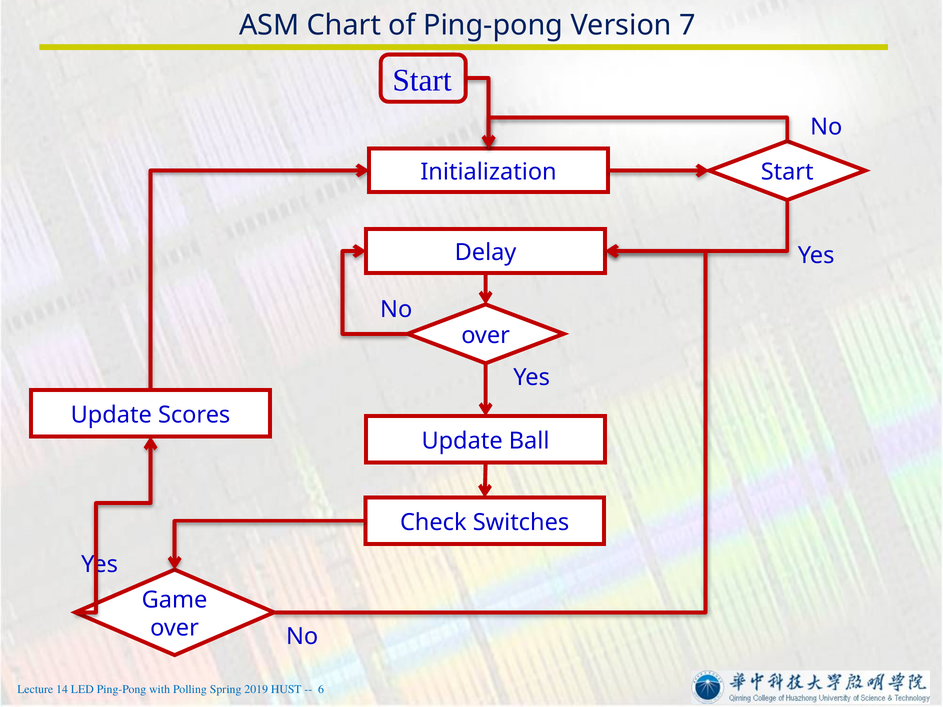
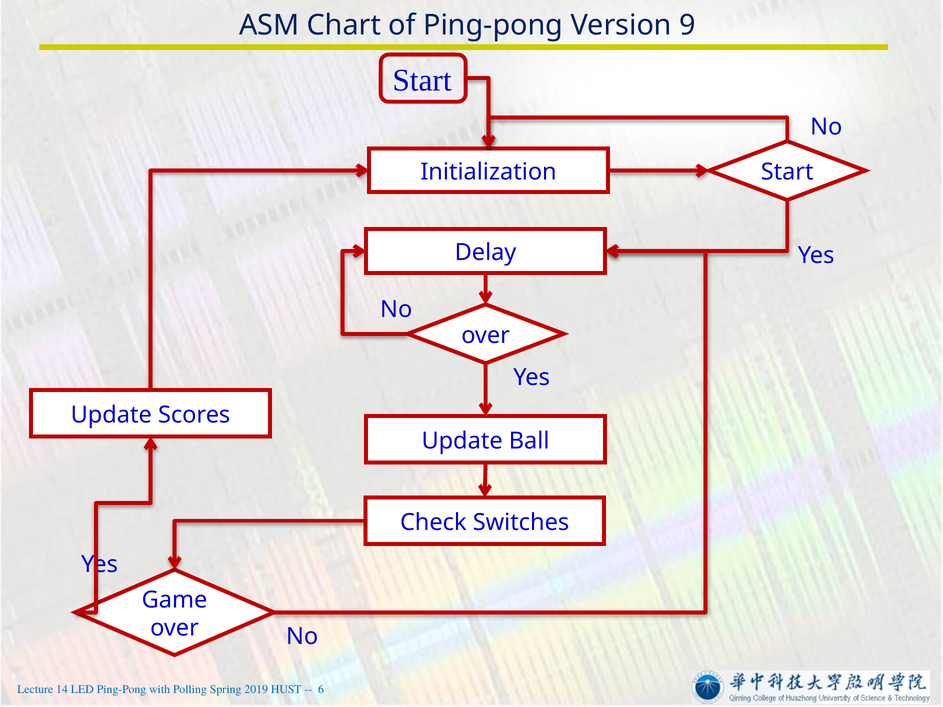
7: 7 -> 9
